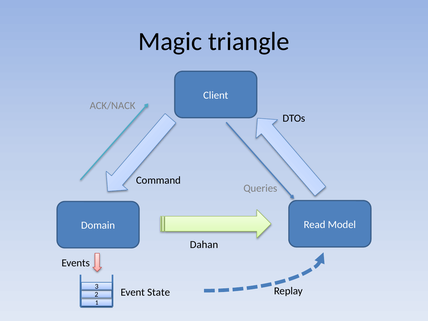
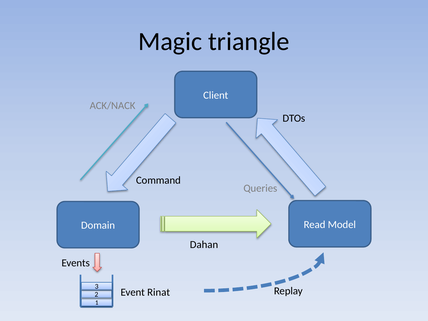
State: State -> Rinat
